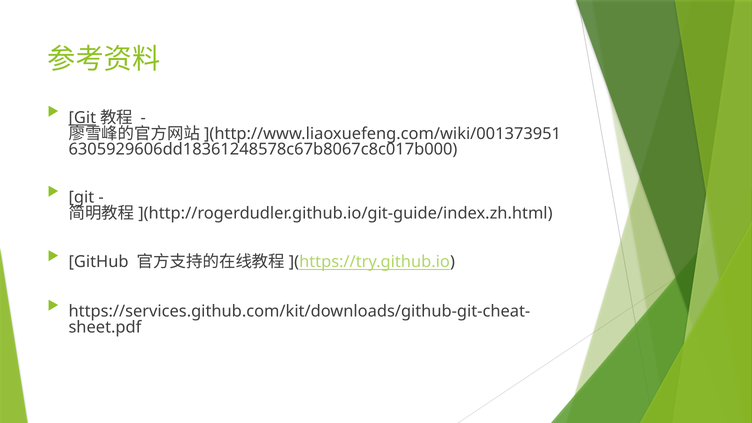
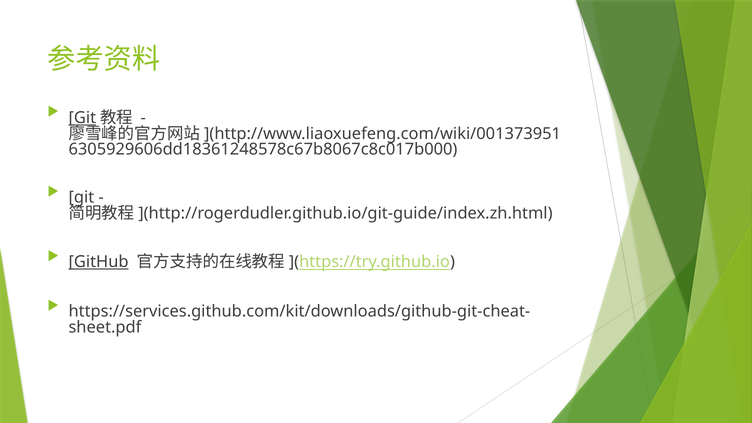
GitHub underline: none -> present
